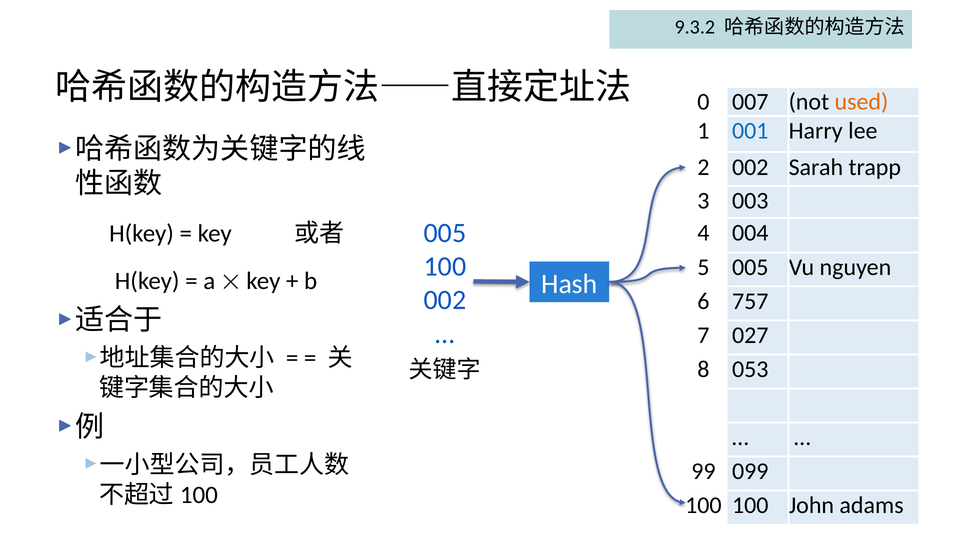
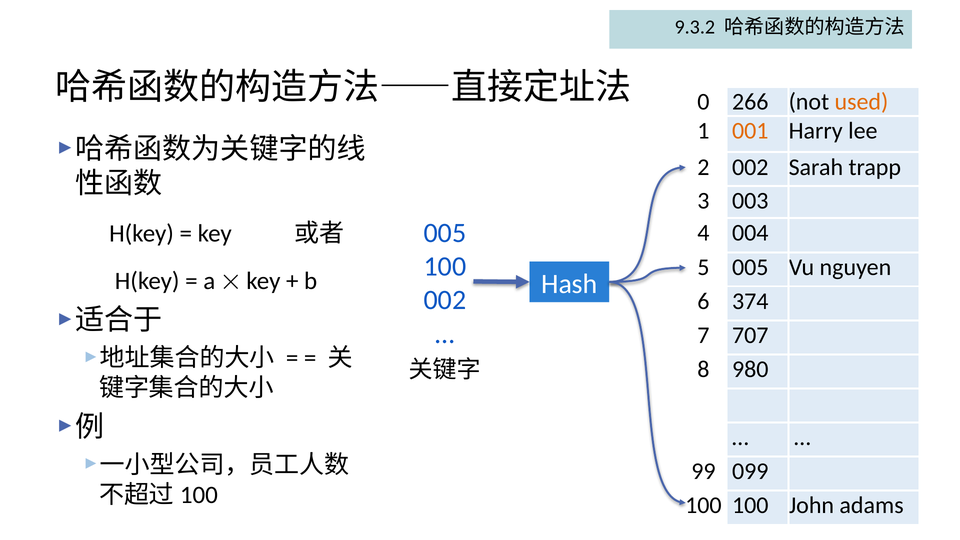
007: 007 -> 266
001 colour: blue -> orange
757: 757 -> 374
027: 027 -> 707
053: 053 -> 980
